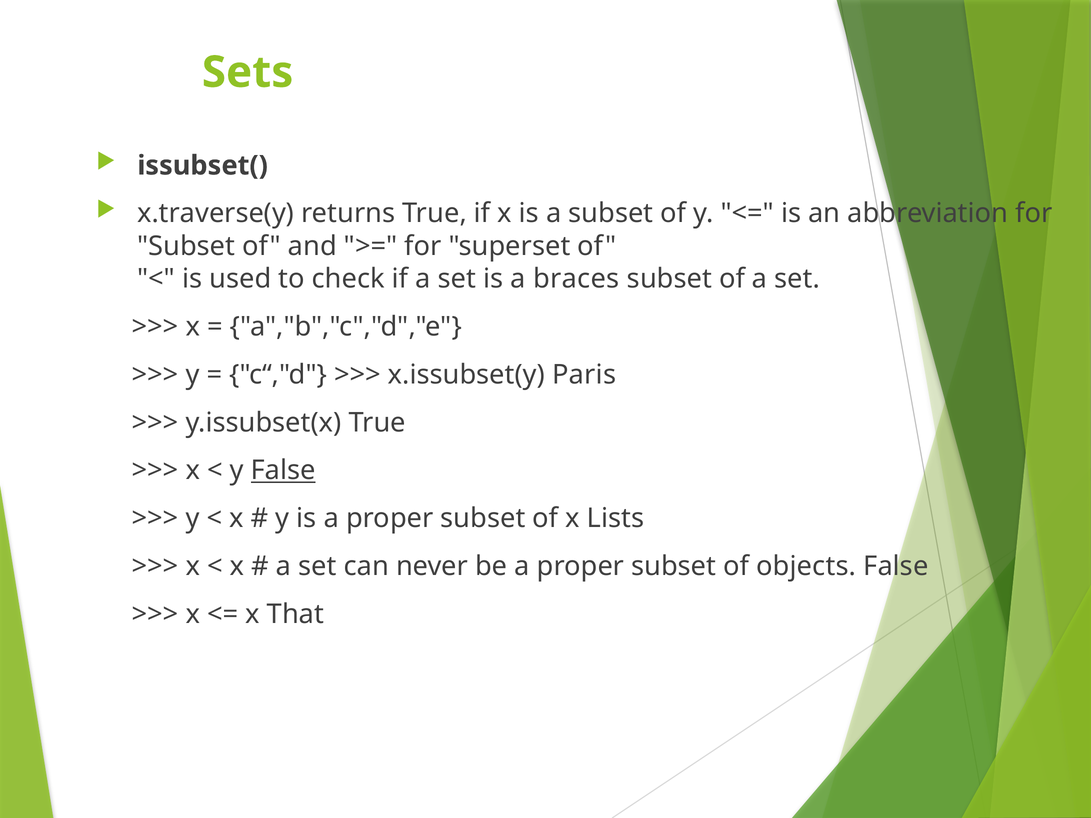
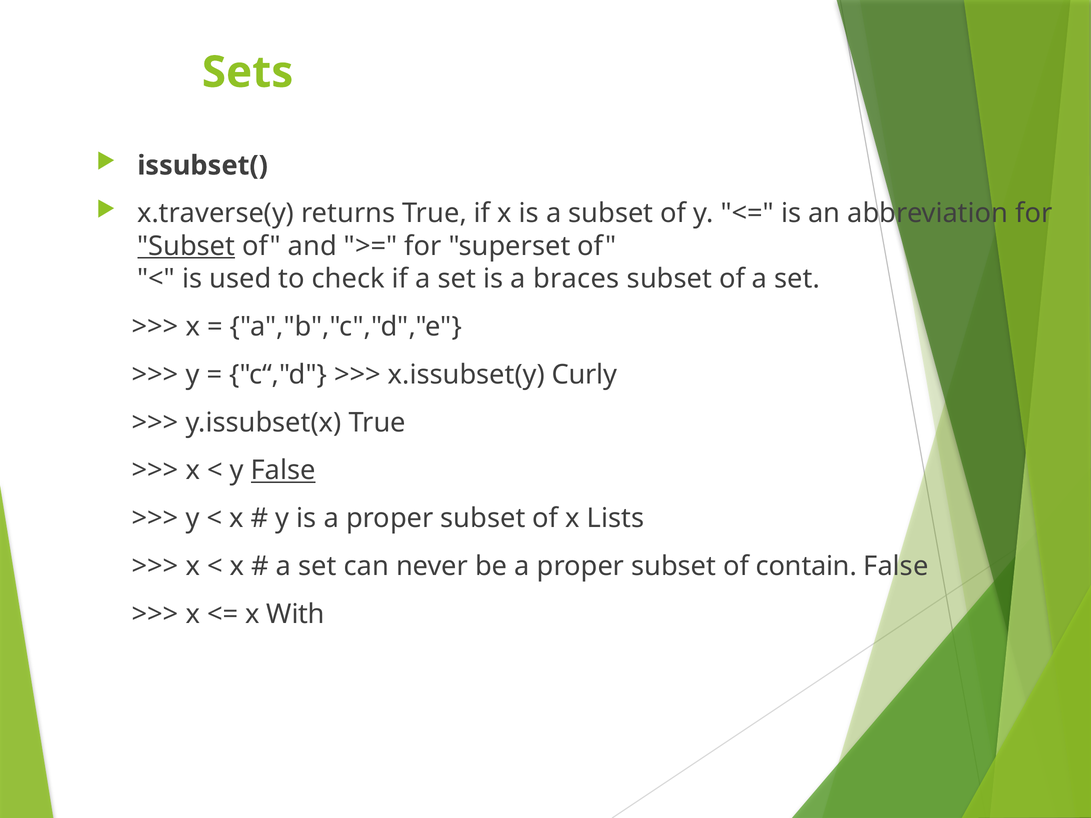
Subset at (186, 246) underline: none -> present
Paris: Paris -> Curly
objects: objects -> contain
That: That -> With
